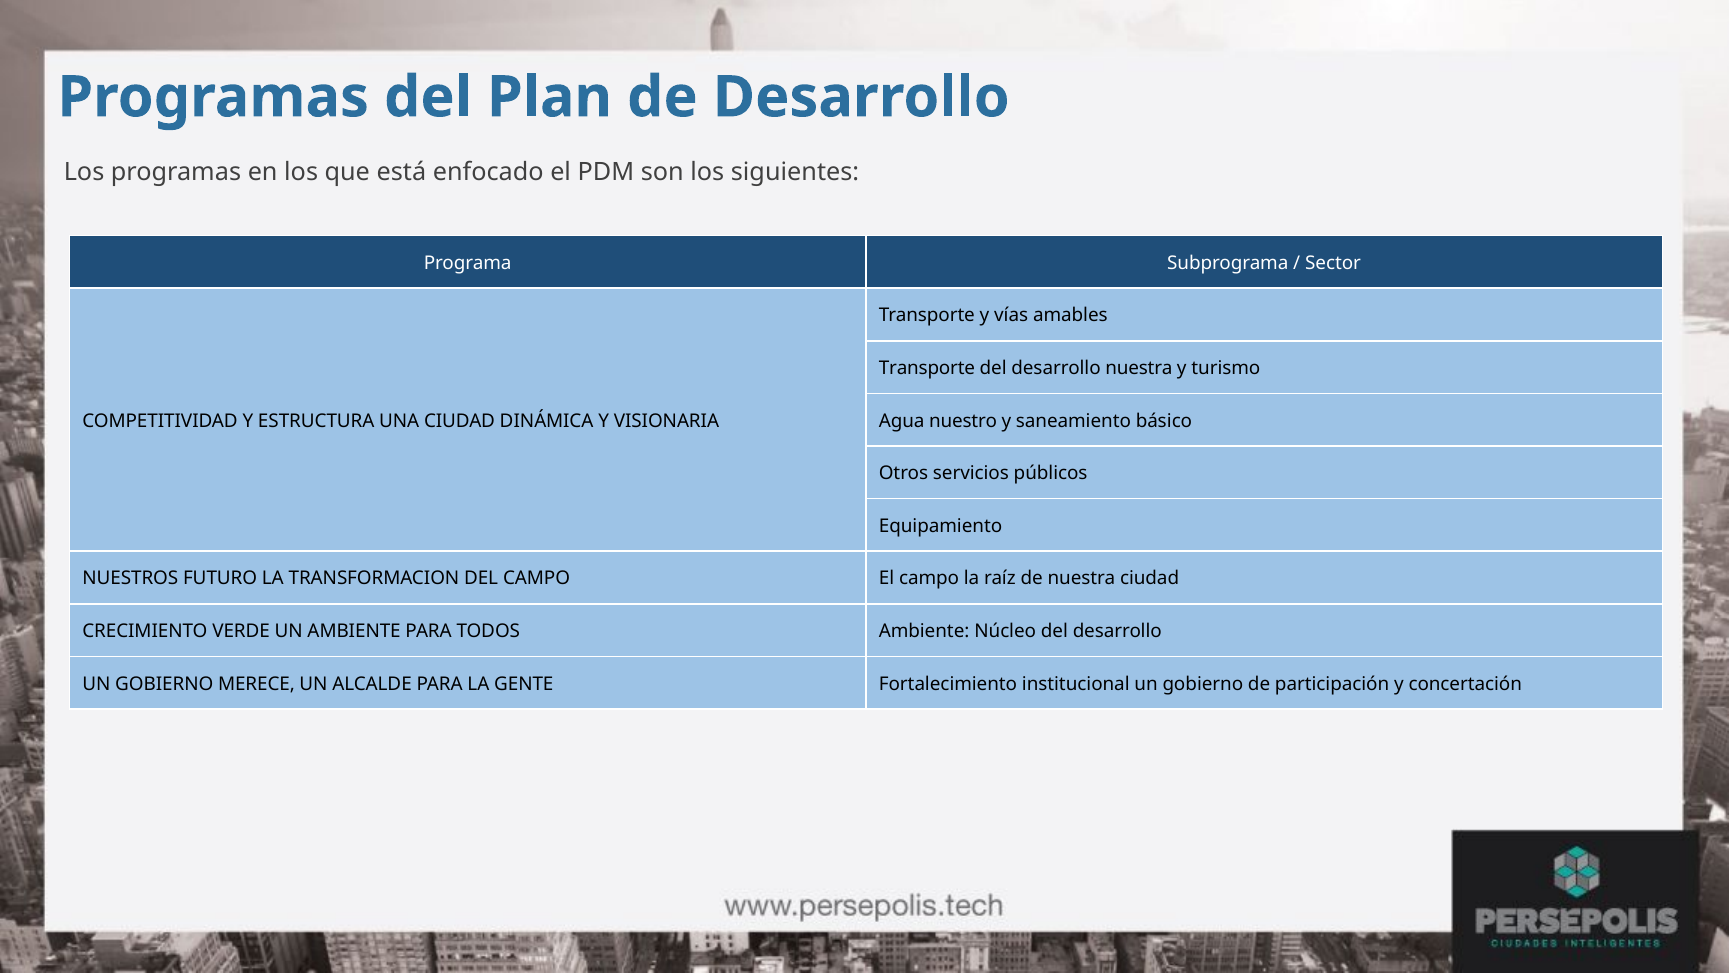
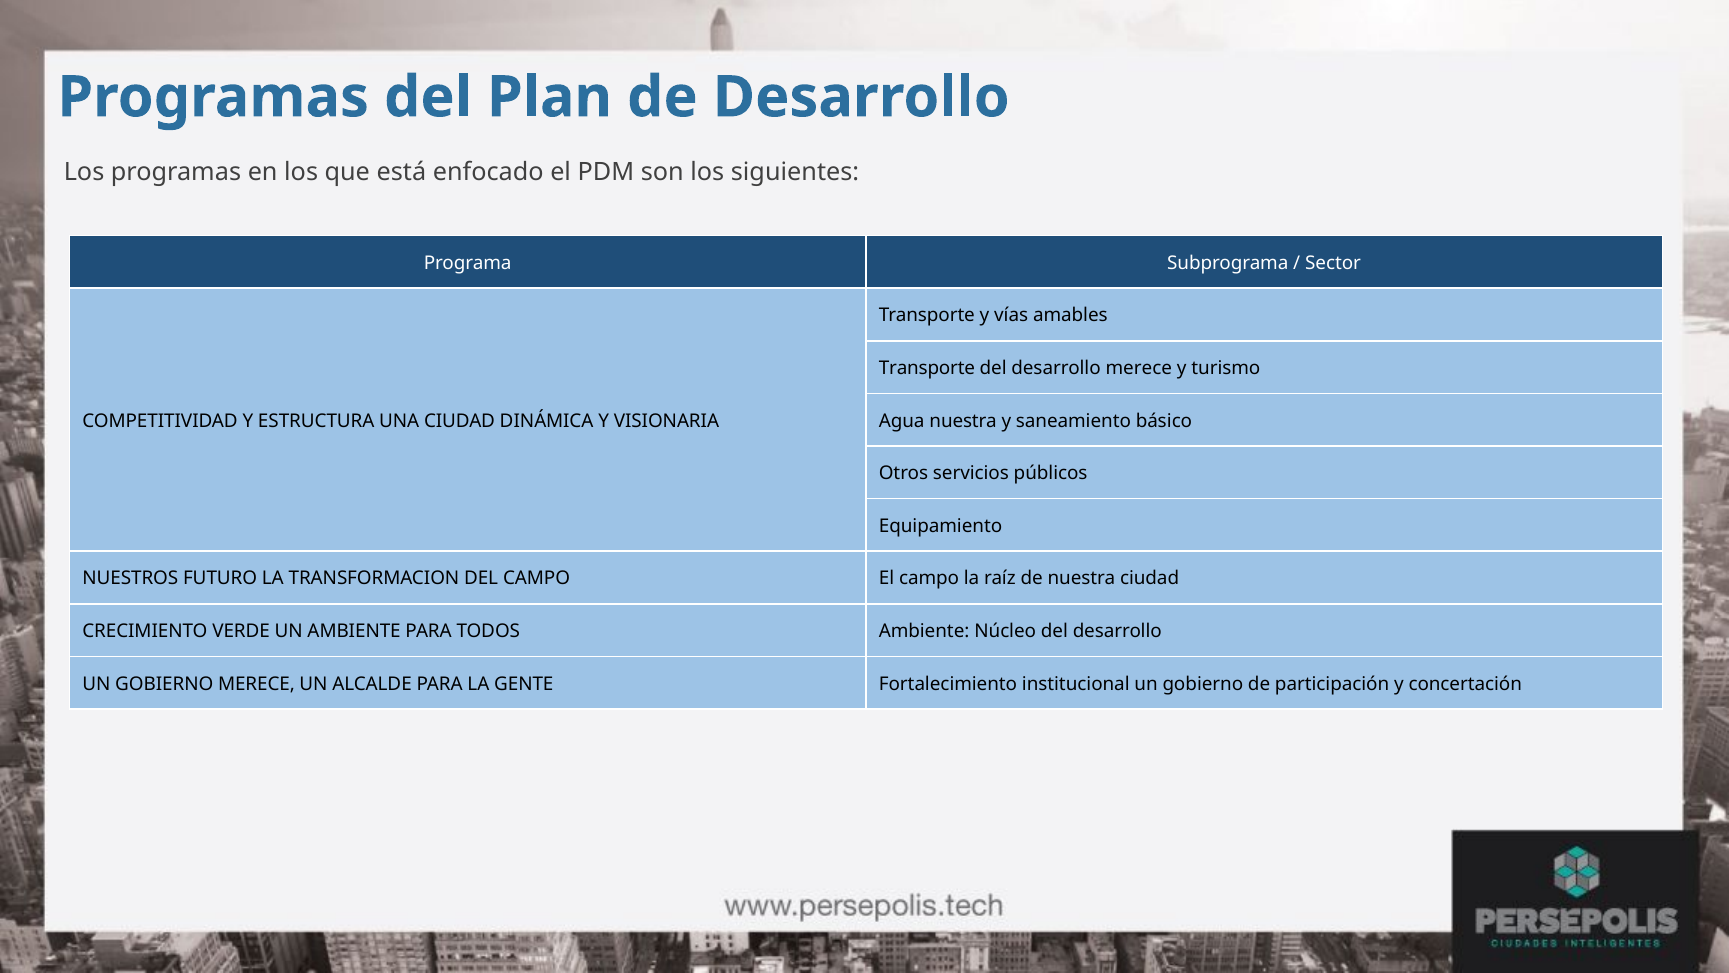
desarrollo nuestra: nuestra -> merece
Agua nuestro: nuestro -> nuestra
